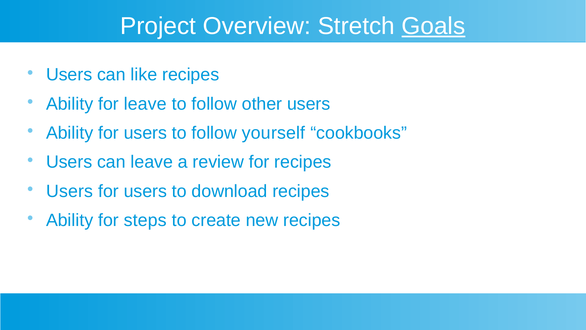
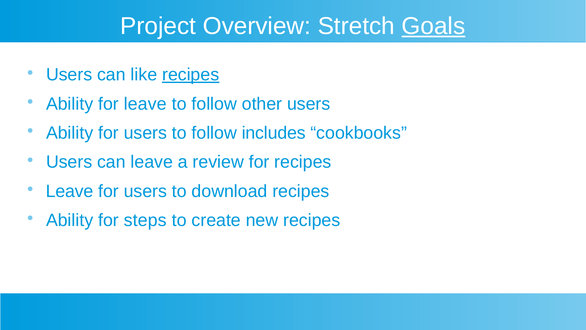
recipes at (191, 75) underline: none -> present
yourself: yourself -> includes
Users at (70, 191): Users -> Leave
